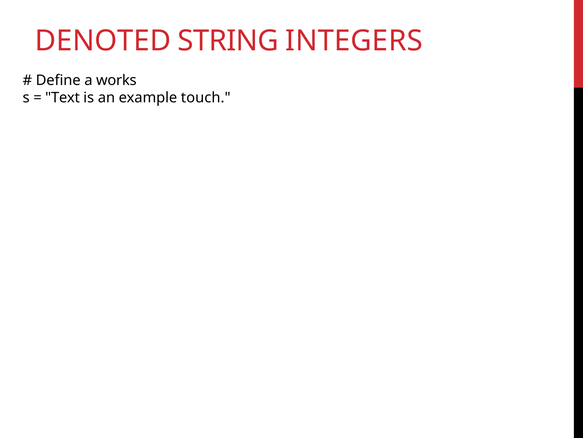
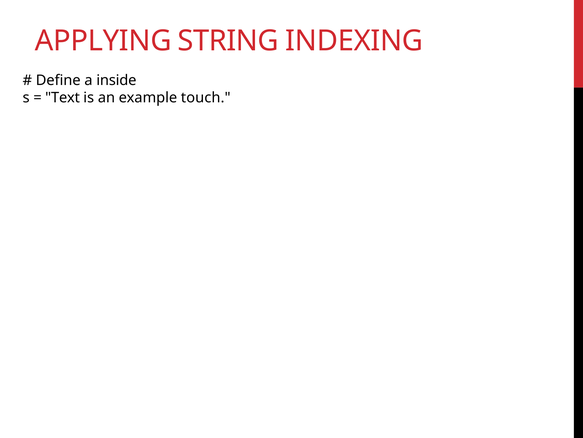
DENOTED: DENOTED -> APPLYING
INTEGERS: INTEGERS -> INDEXING
works: works -> inside
